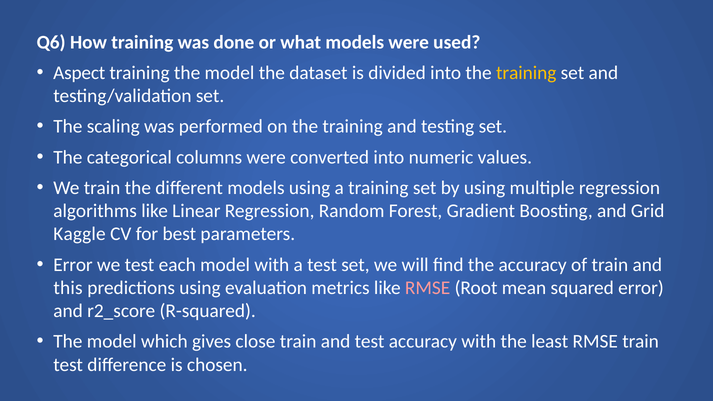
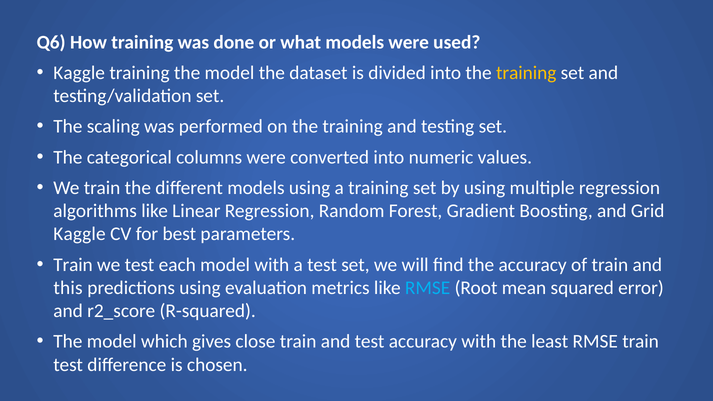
Aspect at (79, 73): Aspect -> Kaggle
Error at (73, 265): Error -> Train
RMSE at (428, 288) colour: pink -> light blue
